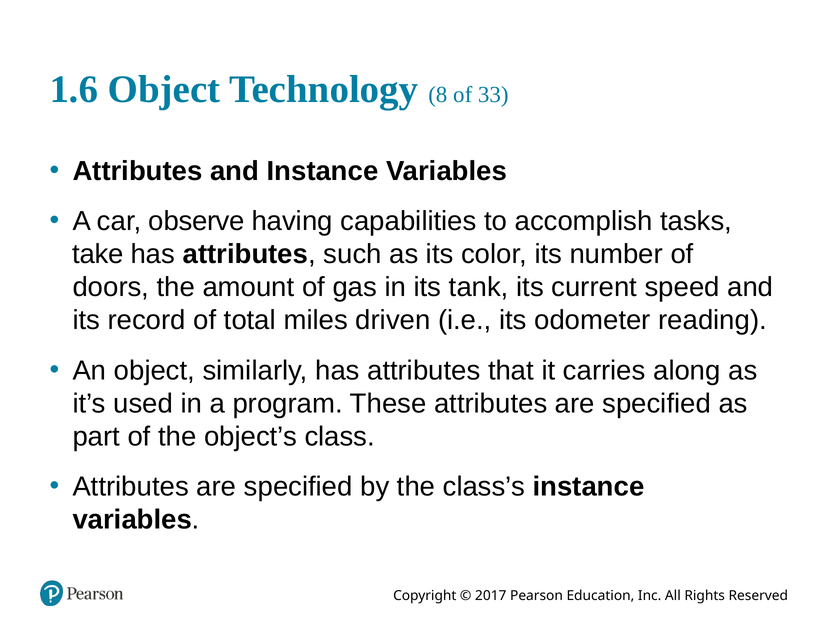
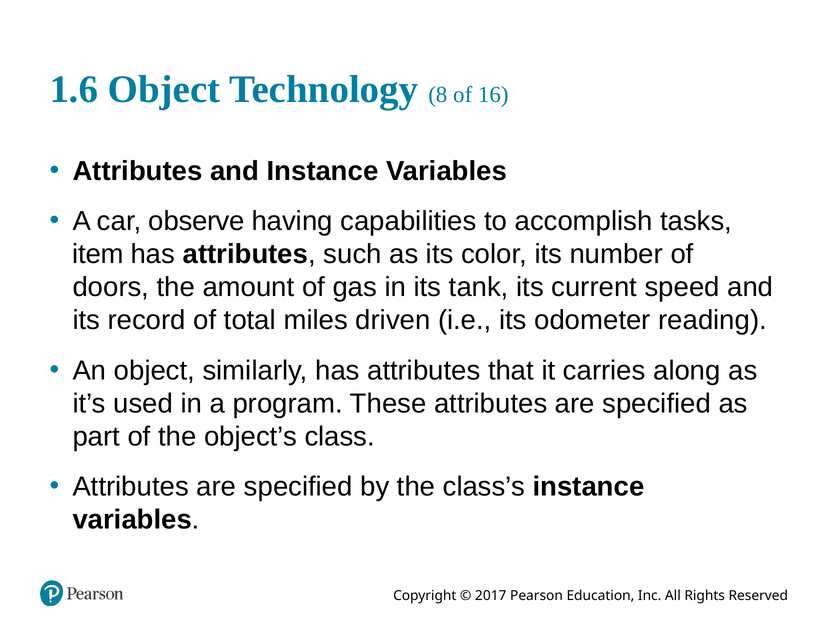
33: 33 -> 16
take: take -> item
